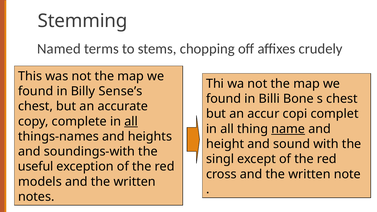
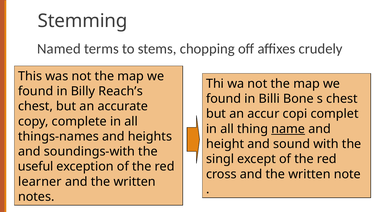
Sense’s: Sense’s -> Reach’s
all at (131, 121) underline: present -> none
models: models -> learner
